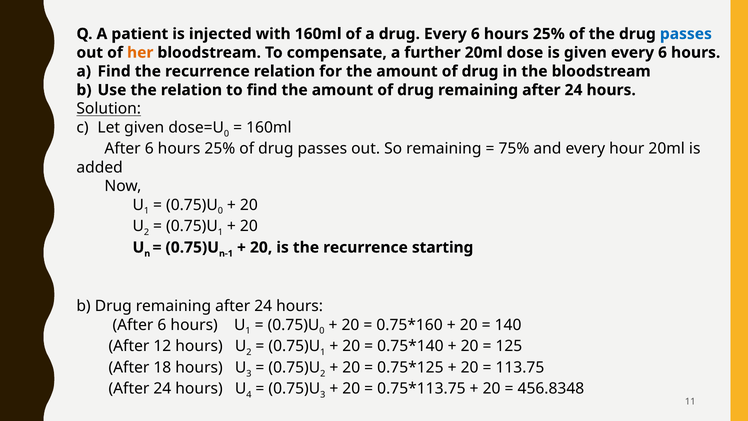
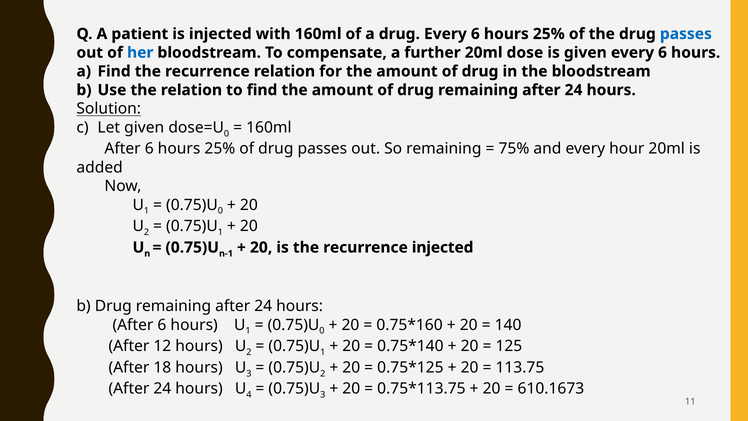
her colour: orange -> blue
recurrence starting: starting -> injected
456.8348: 456.8348 -> 610.1673
